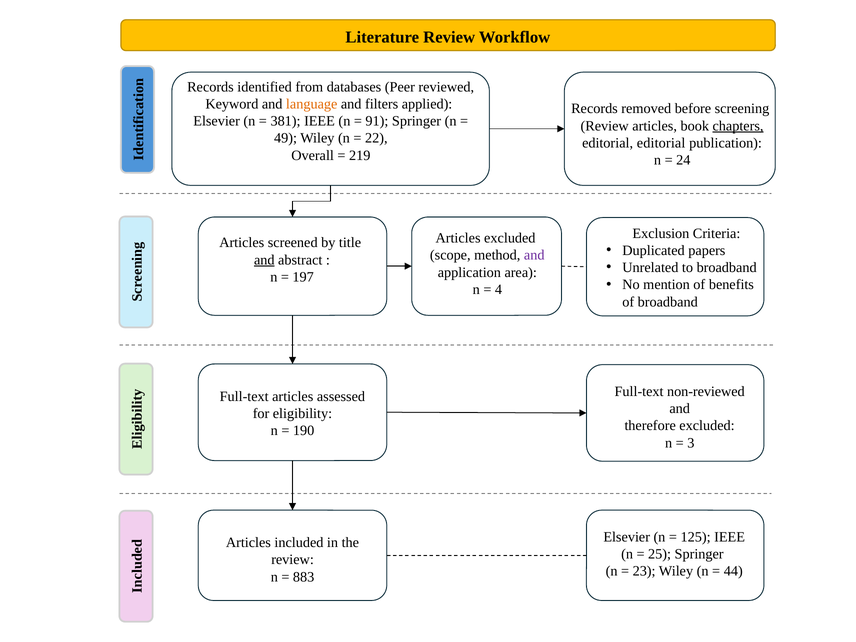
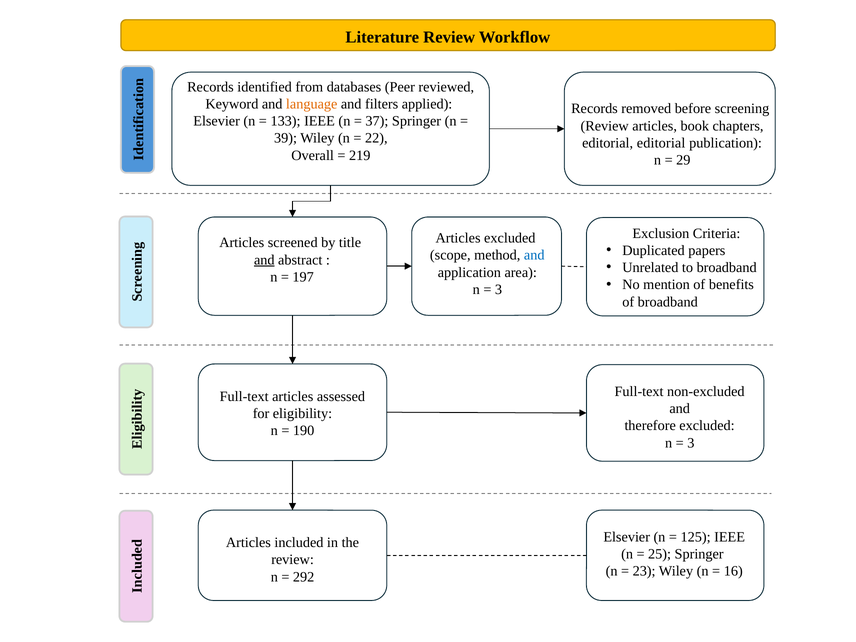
381: 381 -> 133
91: 91 -> 37
chapters underline: present -> none
49: 49 -> 39
24: 24 -> 29
and at (534, 255) colour: purple -> blue
4 at (498, 289): 4 -> 3
non-reviewed: non-reviewed -> non-excluded
44: 44 -> 16
883: 883 -> 292
